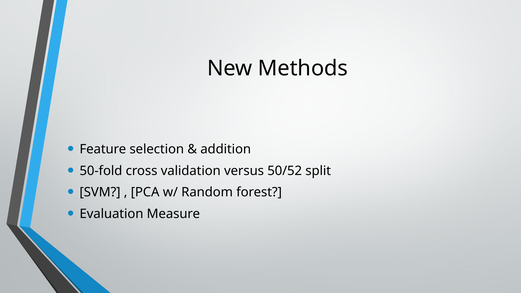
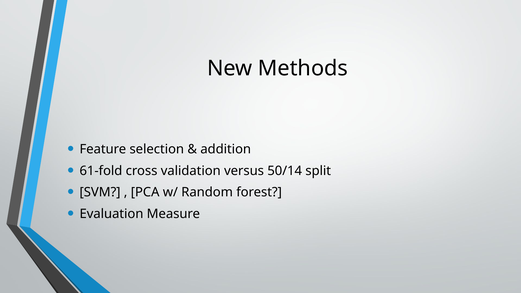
50-fold: 50-fold -> 61-fold
50/52: 50/52 -> 50/14
